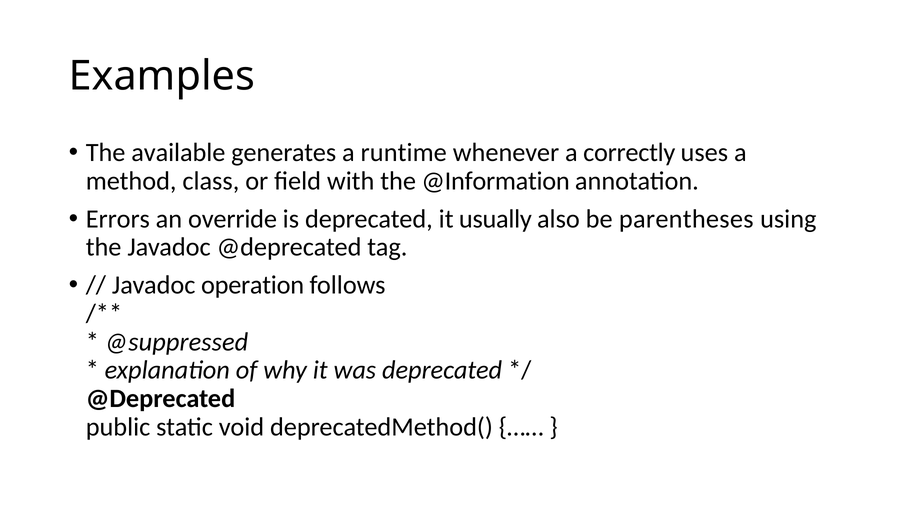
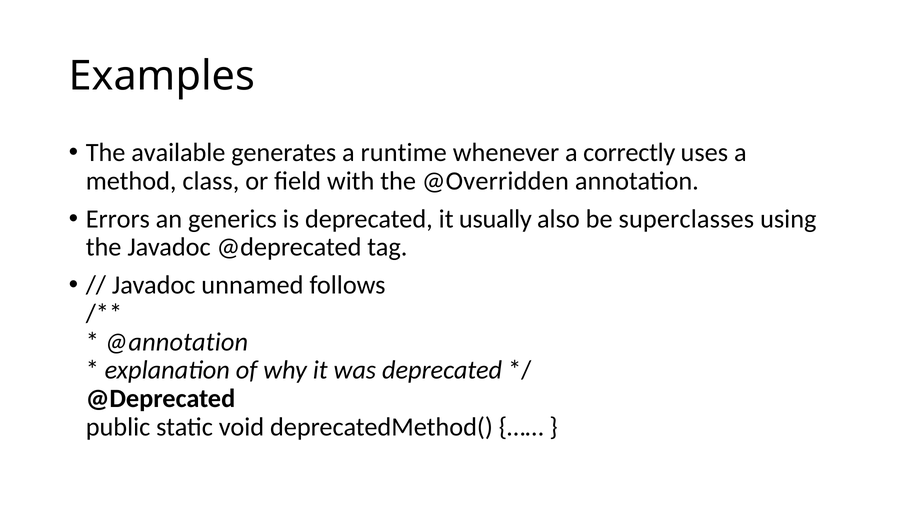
@Information: @Information -> @Overridden
override: override -> generics
parentheses: parentheses -> superclasses
operation: operation -> unnamed
@suppressed: @suppressed -> @annotation
